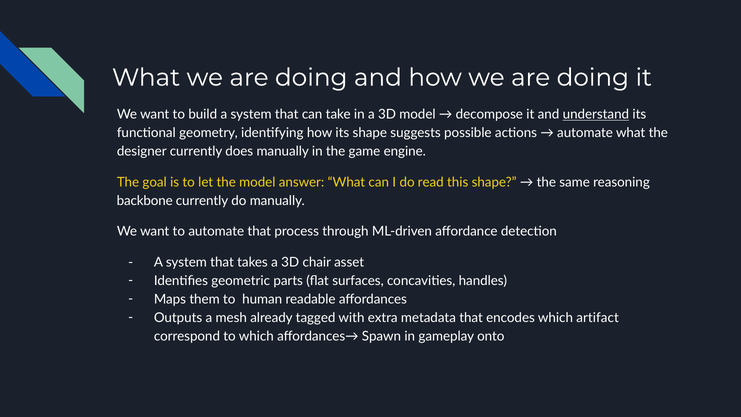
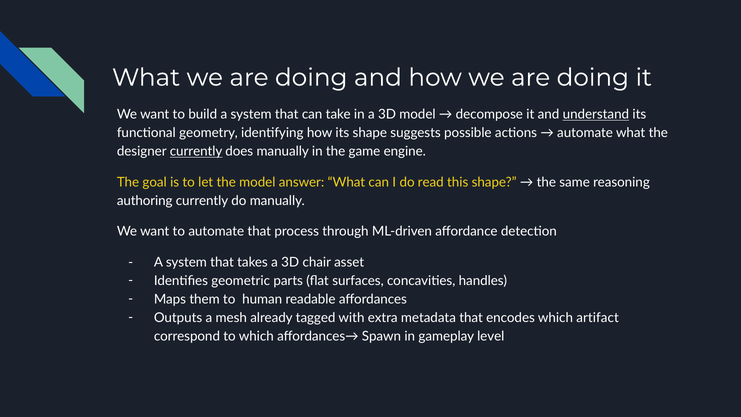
currently at (196, 151) underline: none -> present
backbone: backbone -> authoring
onto: onto -> level
